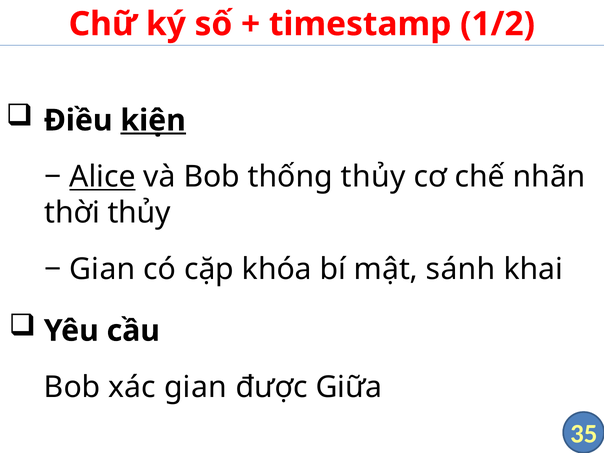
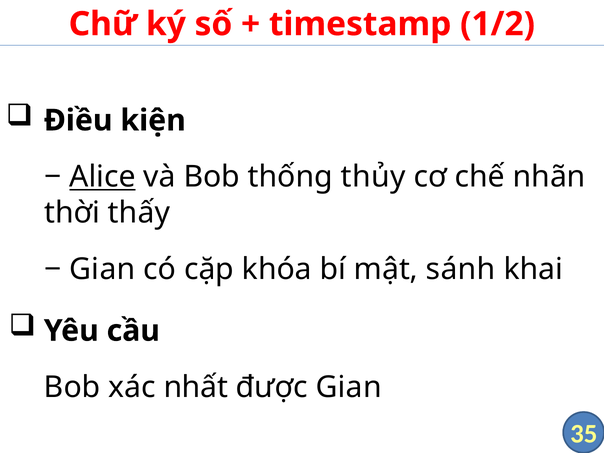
kiện underline: present -> none
thời thủy: thủy -> thấy
xác gian: gian -> nhất
được Giữa: Giữa -> Gian
